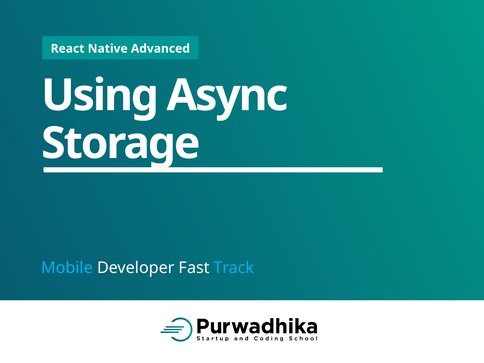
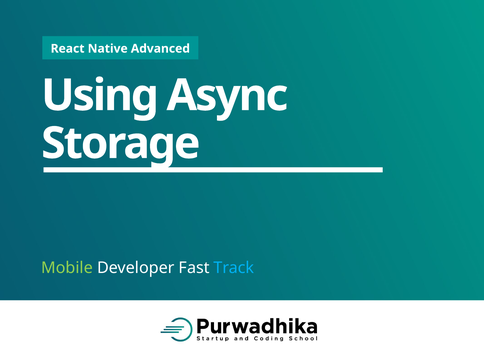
Mobile colour: light blue -> light green
